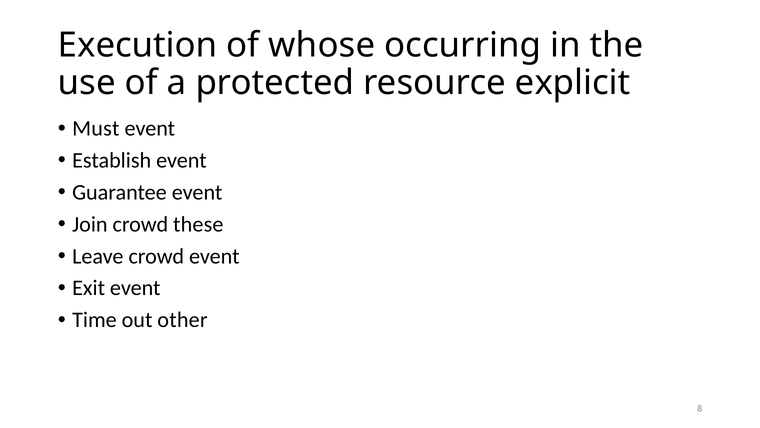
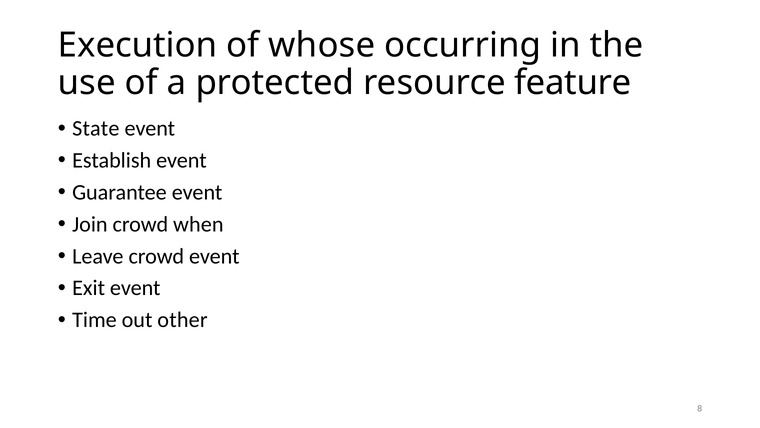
explicit: explicit -> feature
Must: Must -> State
these: these -> when
